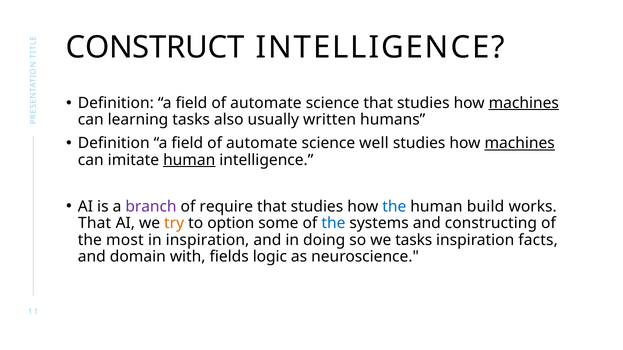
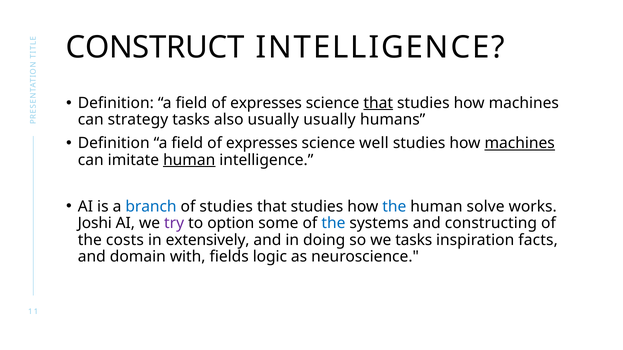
automate at (266, 103): automate -> expresses
that at (378, 103) underline: none -> present
machines at (524, 103) underline: present -> none
learning: learning -> strategy
usually written: written -> usually
automate at (262, 143): automate -> expresses
branch colour: purple -> blue
of require: require -> studies
build: build -> solve
That at (95, 224): That -> Joshi
try colour: orange -> purple
most: most -> costs
in inspiration: inspiration -> extensively
